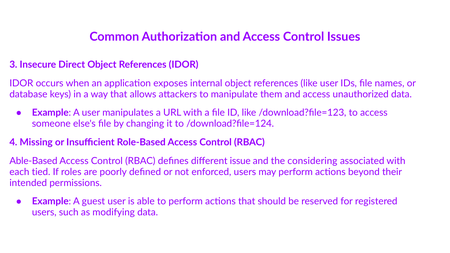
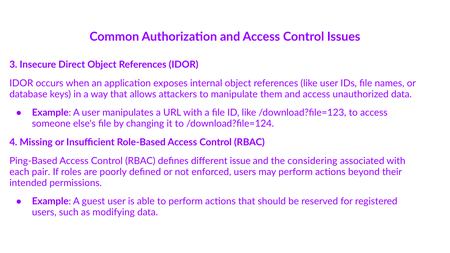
Able-Based: Able-Based -> Ping-Based
tied: tied -> pair
